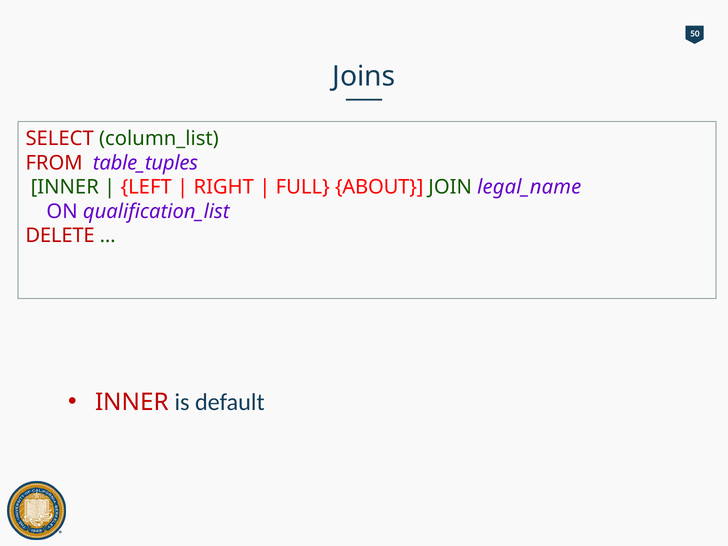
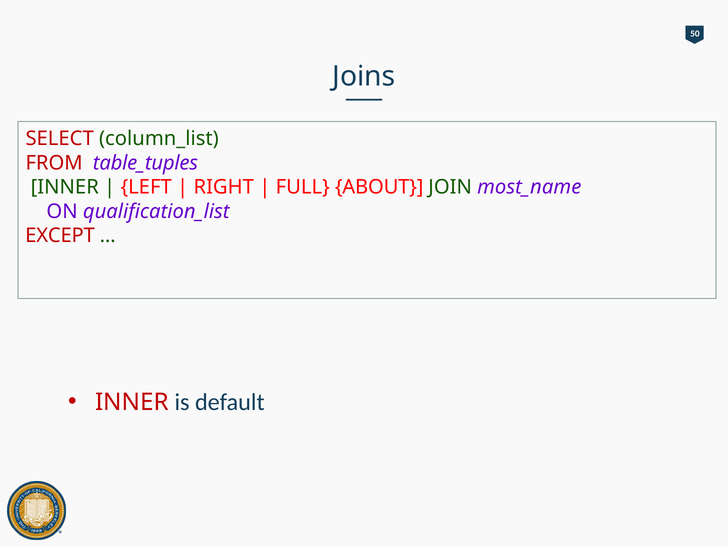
legal_name: legal_name -> most_name
DELETE: DELETE -> EXCEPT
